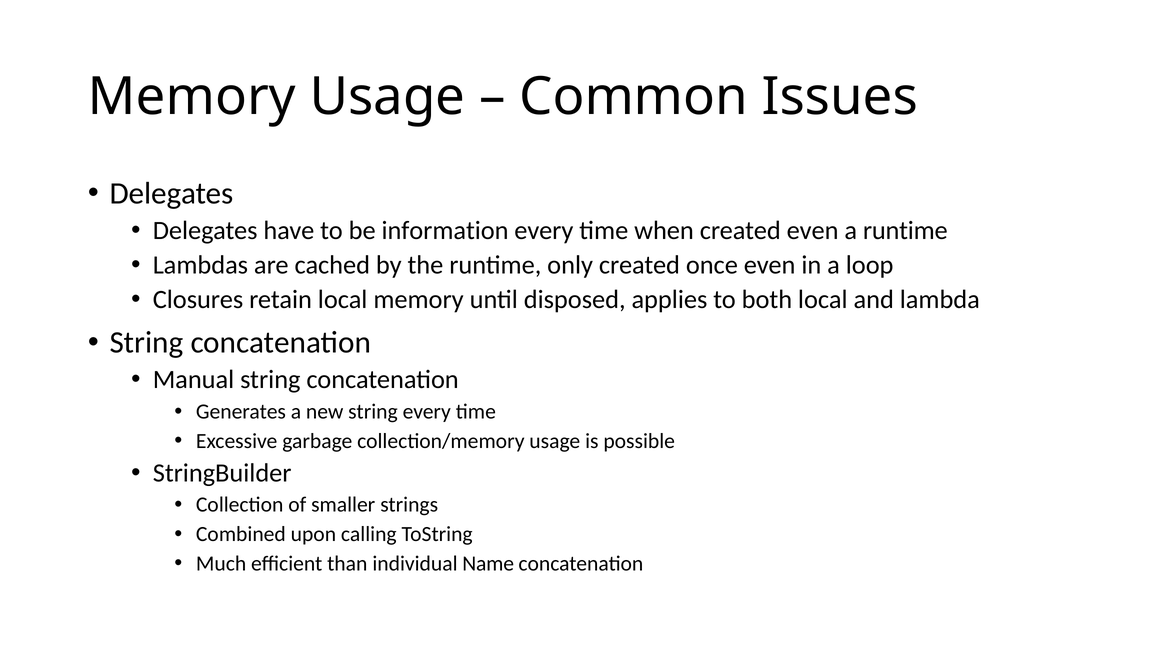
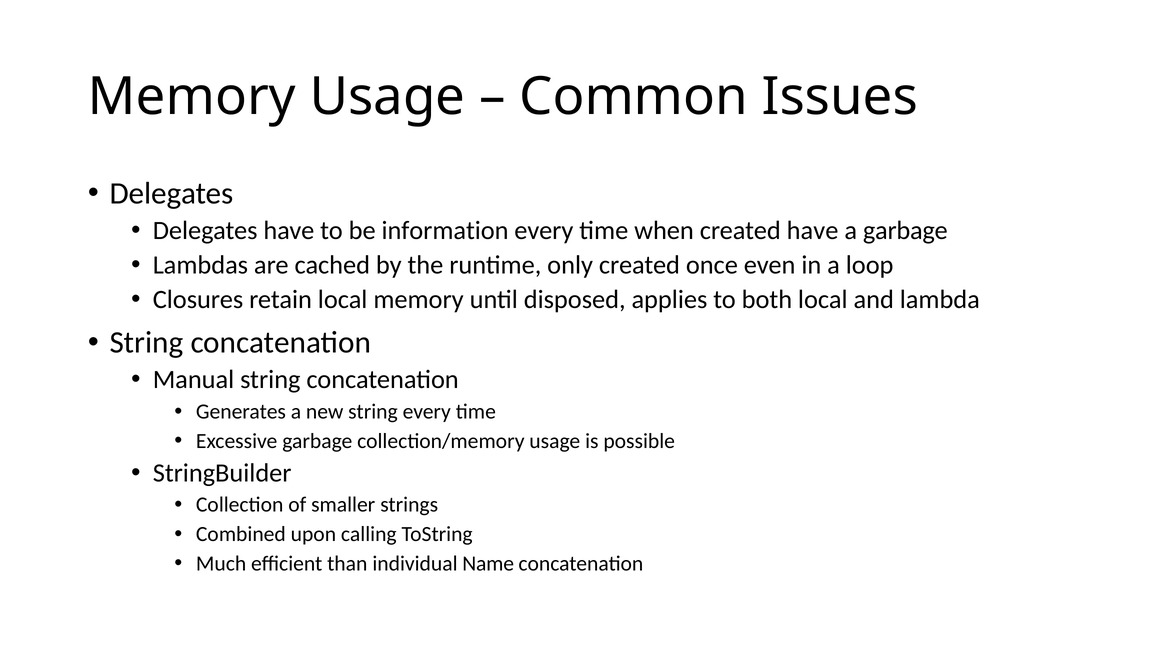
created even: even -> have
a runtime: runtime -> garbage
